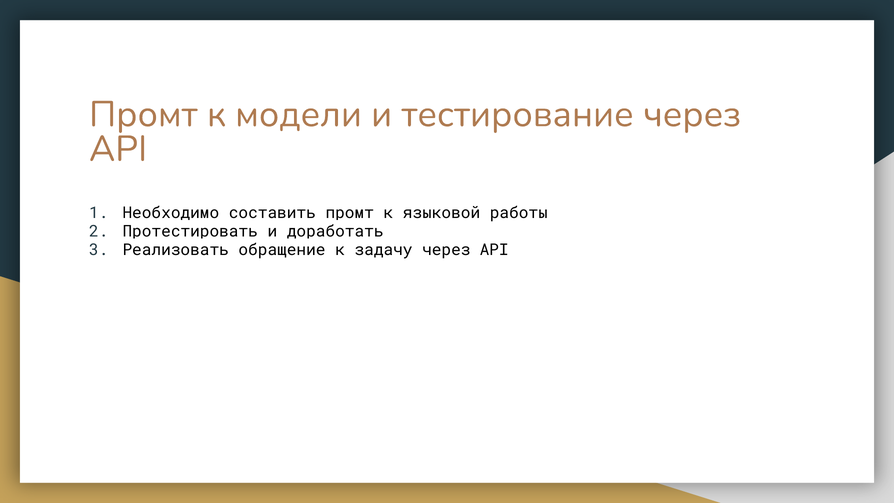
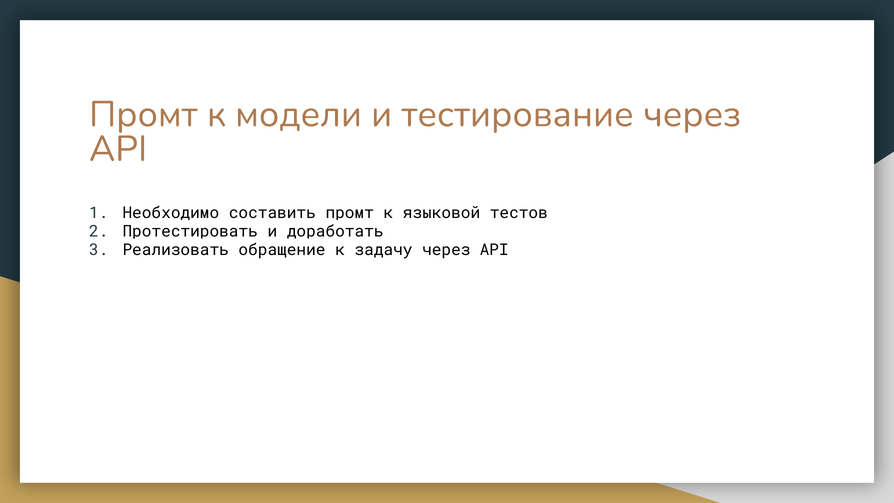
работы: работы -> тестов
